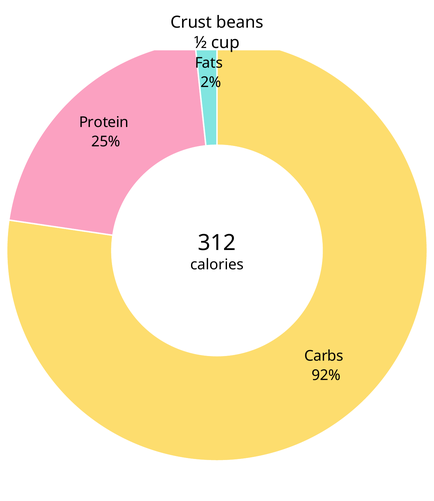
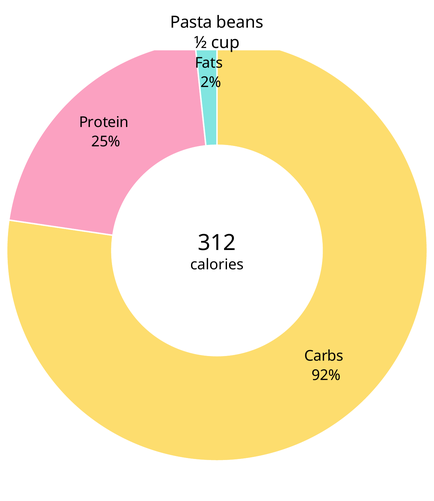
Crust: Crust -> Pasta
